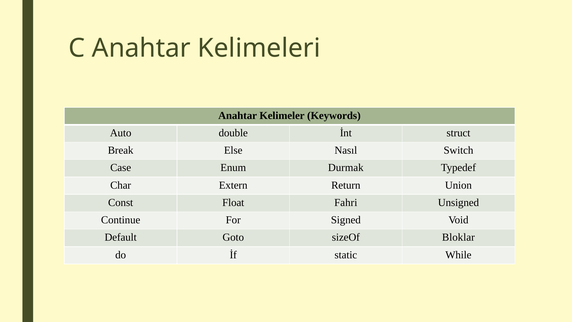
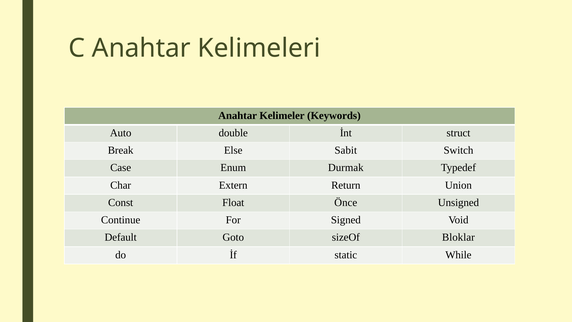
Nasıl: Nasıl -> Sabit
Fahri: Fahri -> Önce
